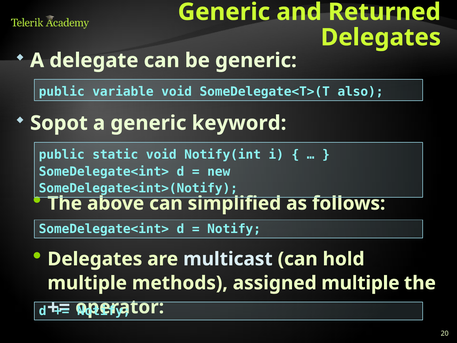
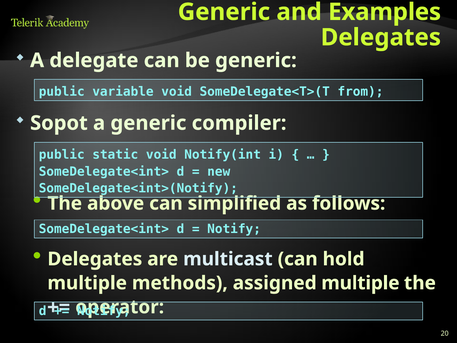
Returned: Returned -> Examples
also: also -> from
keyword: keyword -> compiler
